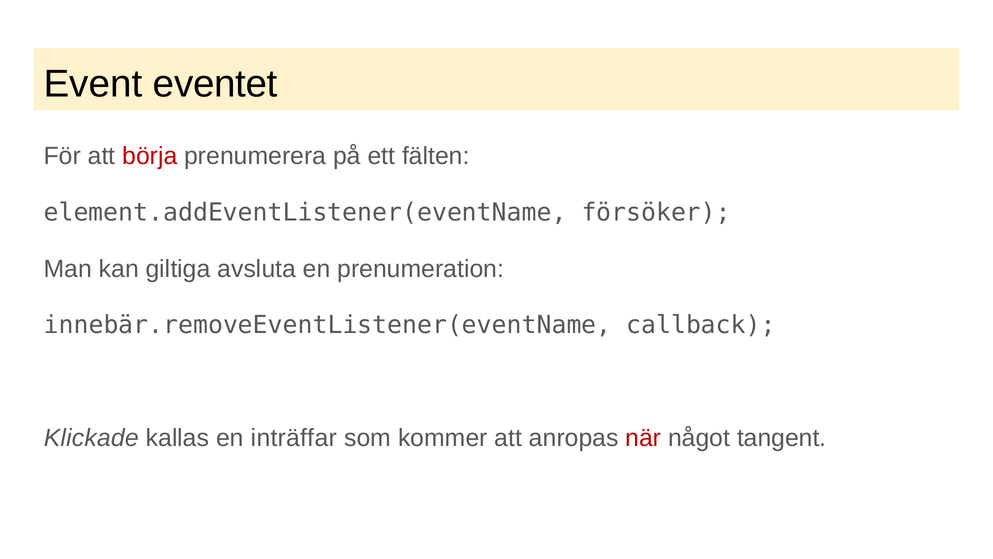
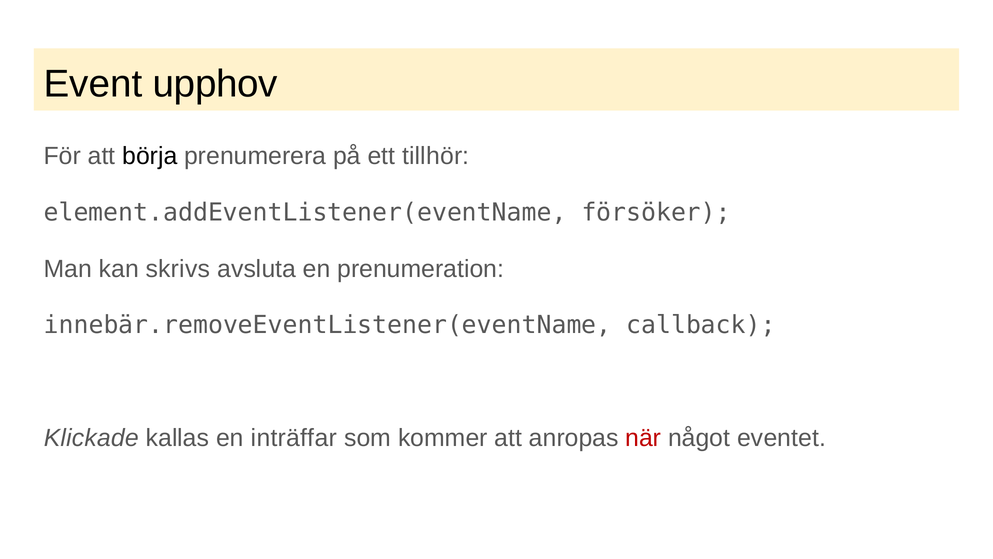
eventet: eventet -> upphov
börja colour: red -> black
fälten: fälten -> tillhör
giltiga: giltiga -> skrivs
tangent: tangent -> eventet
